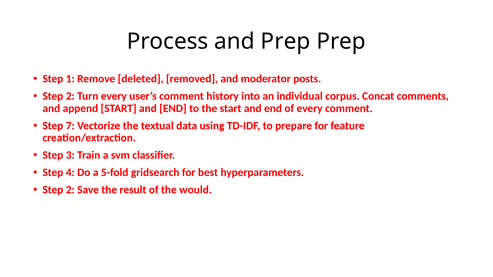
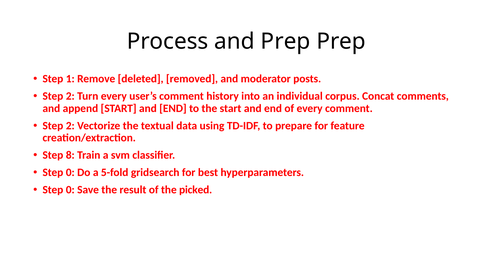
7 at (70, 126): 7 -> 2
3: 3 -> 8
4 at (70, 173): 4 -> 0
2 at (70, 190): 2 -> 0
would: would -> picked
